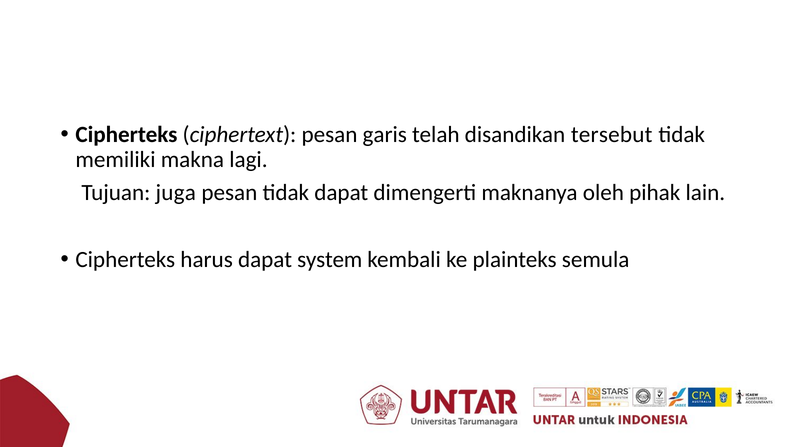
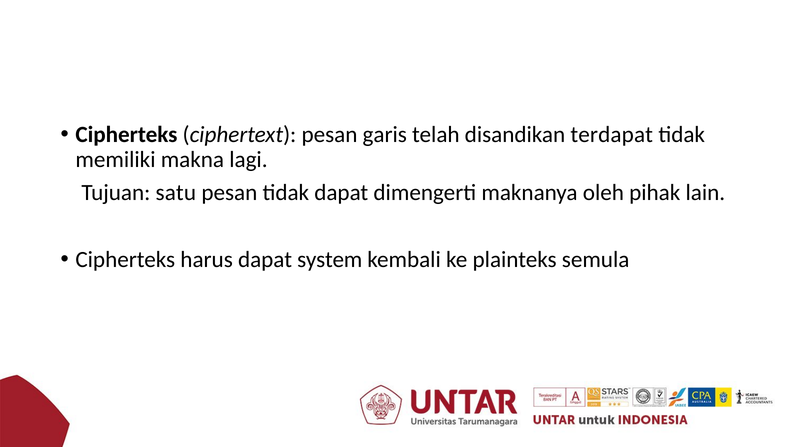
tersebut: tersebut -> terdapat
juga: juga -> satu
